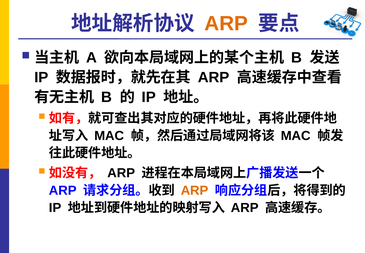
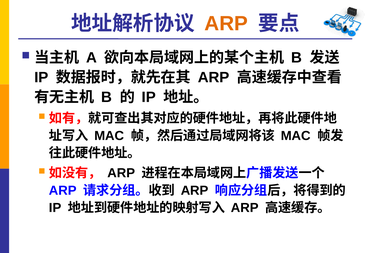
ARP at (195, 190) colour: orange -> black
